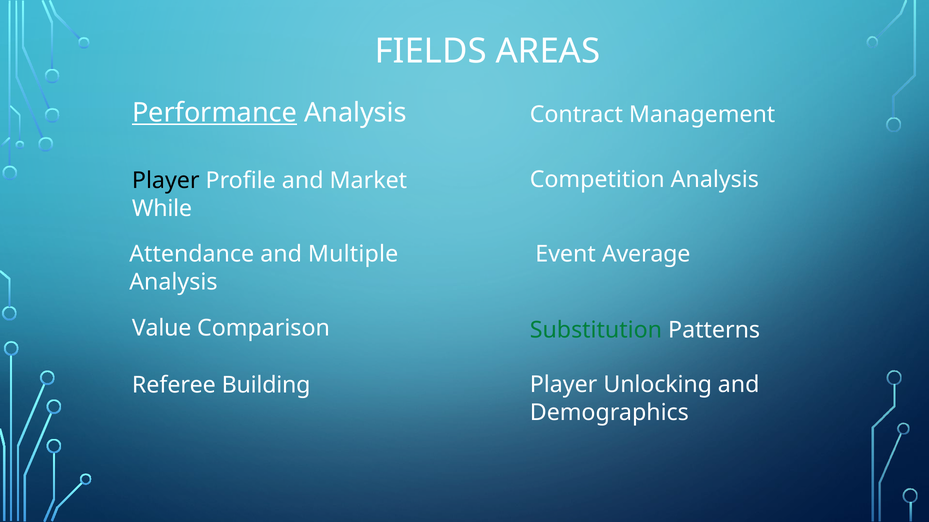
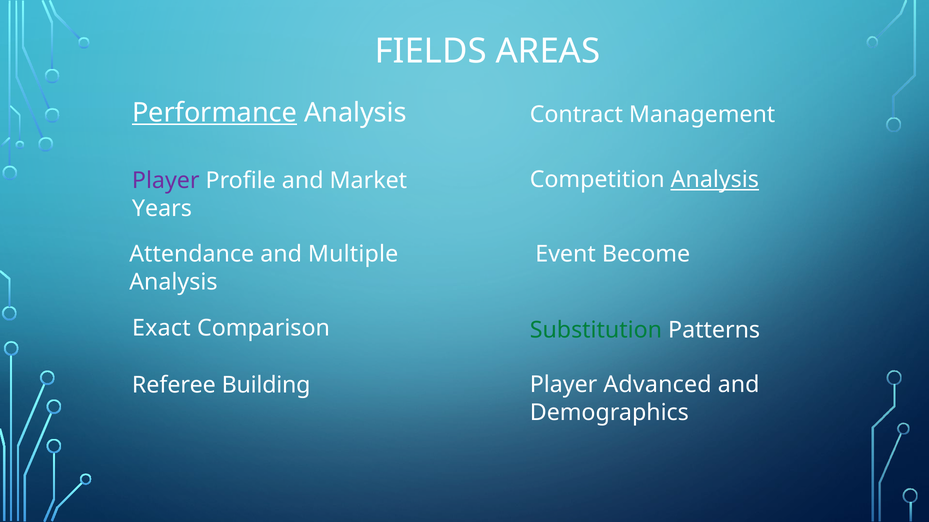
Analysis at (715, 180) underline: none -> present
Player at (166, 181) colour: black -> purple
While: While -> Years
Average: Average -> Become
Value: Value -> Exact
Unlocking: Unlocking -> Advanced
